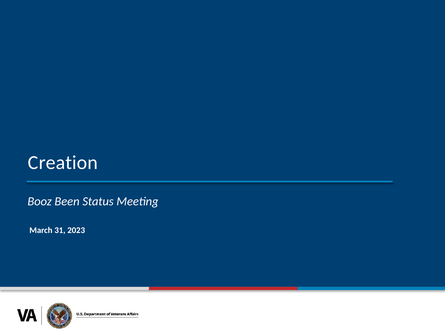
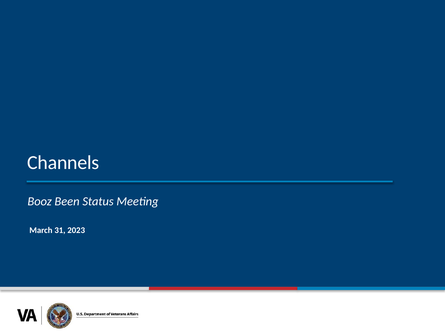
Creation: Creation -> Channels
